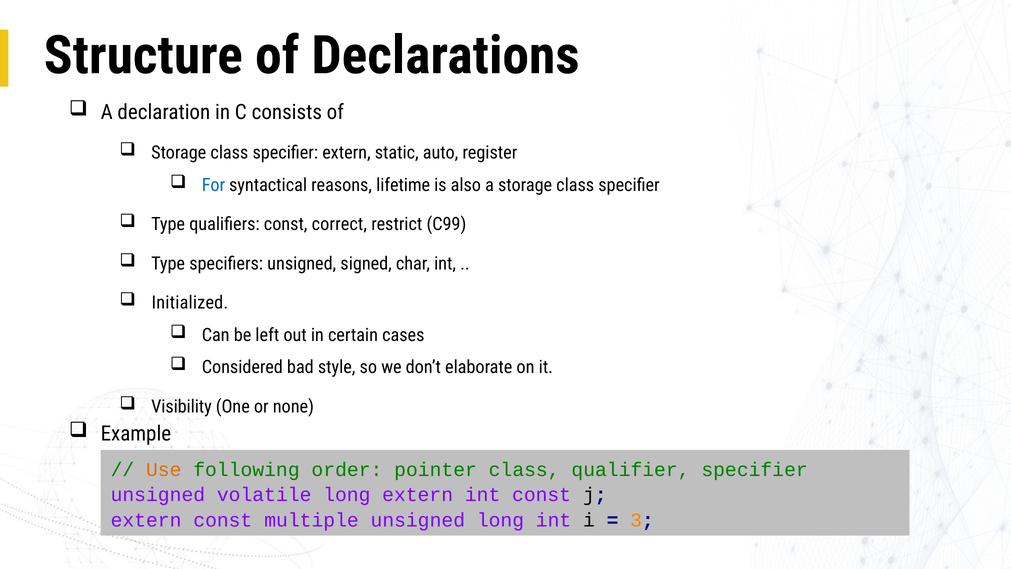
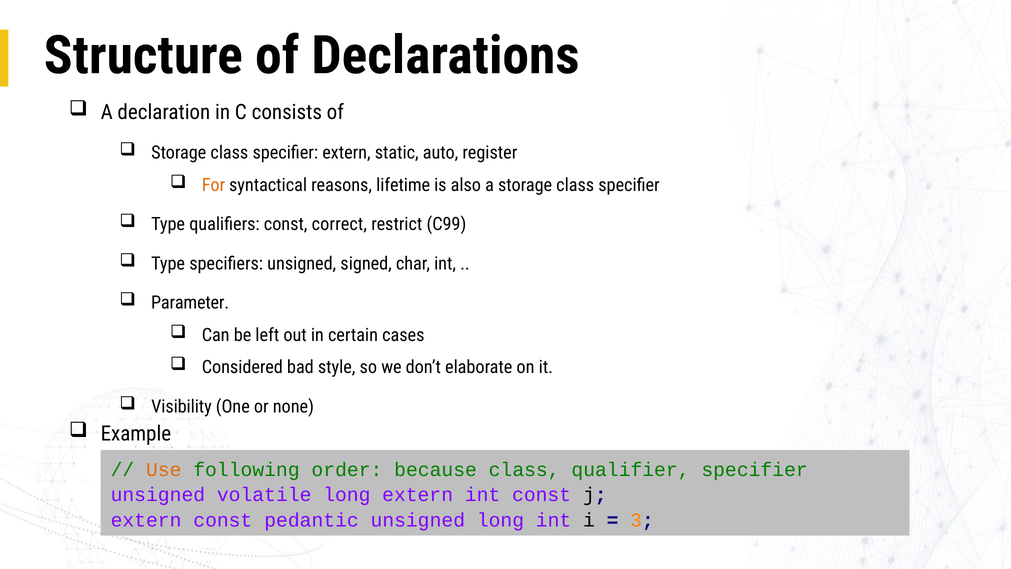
For colour: blue -> orange
Initialized: Initialized -> Parameter
pointer: pointer -> because
multiple: multiple -> pedantic
